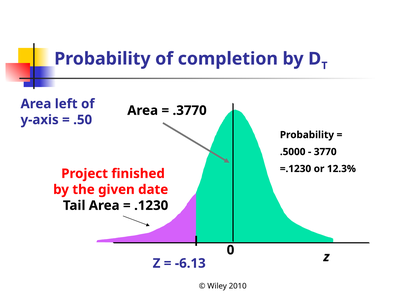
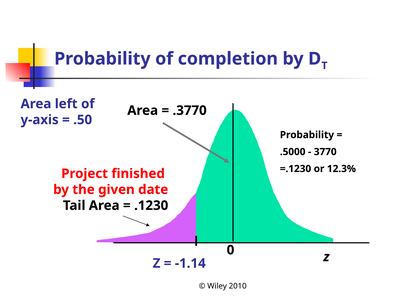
-6.13: -6.13 -> -1.14
